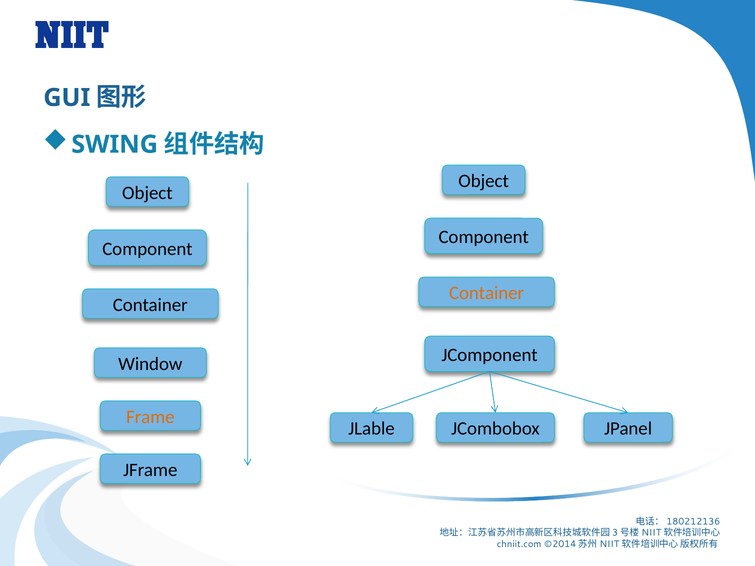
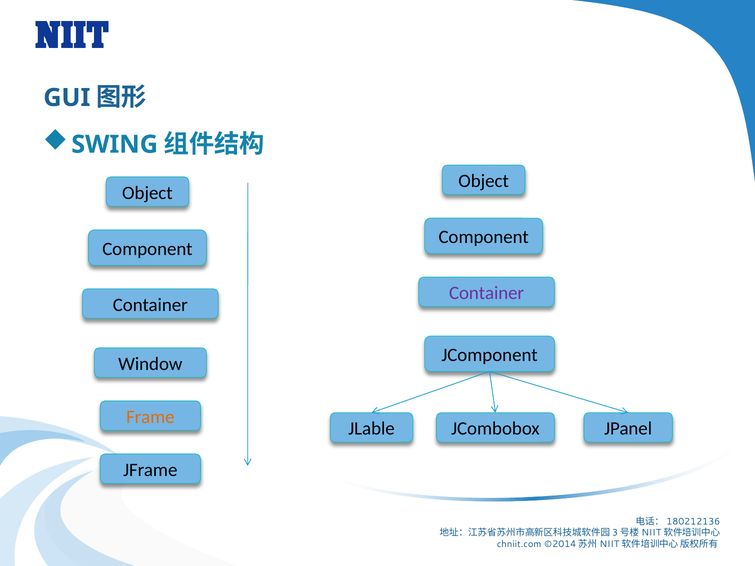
Container at (487, 293) colour: orange -> purple
